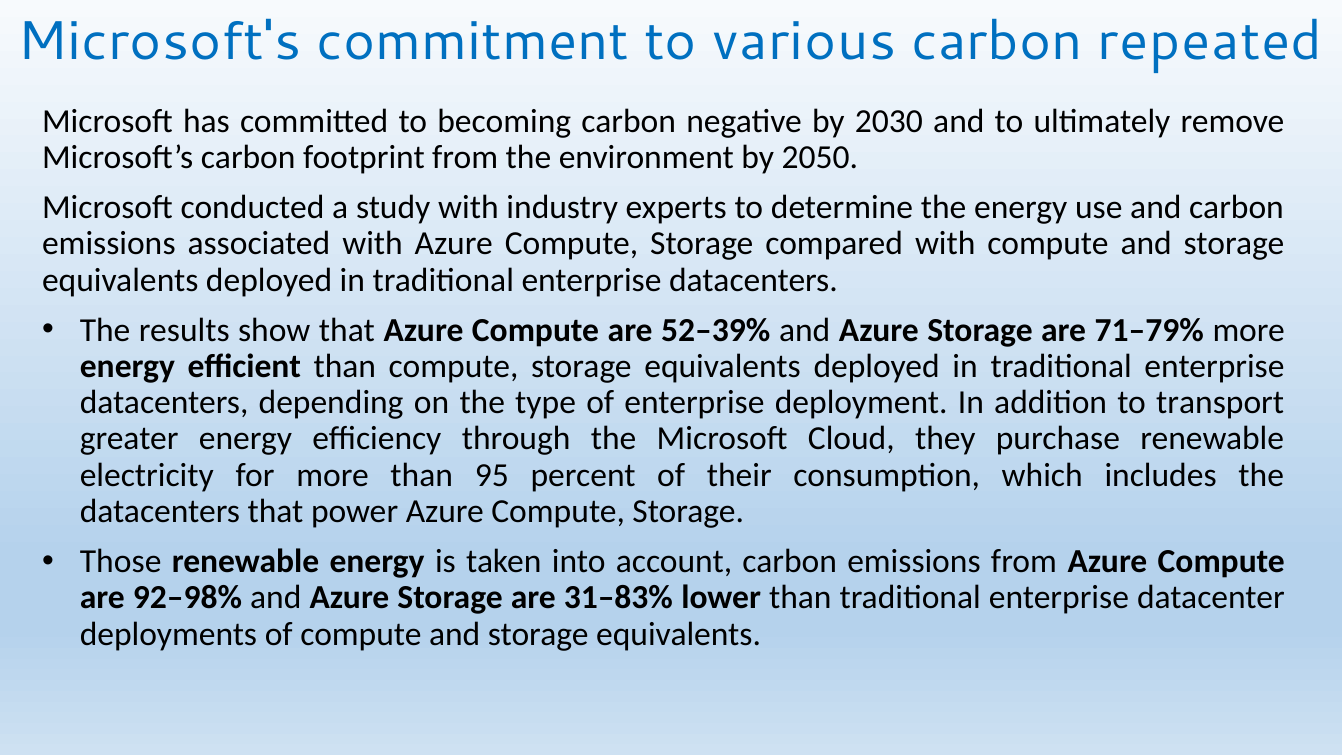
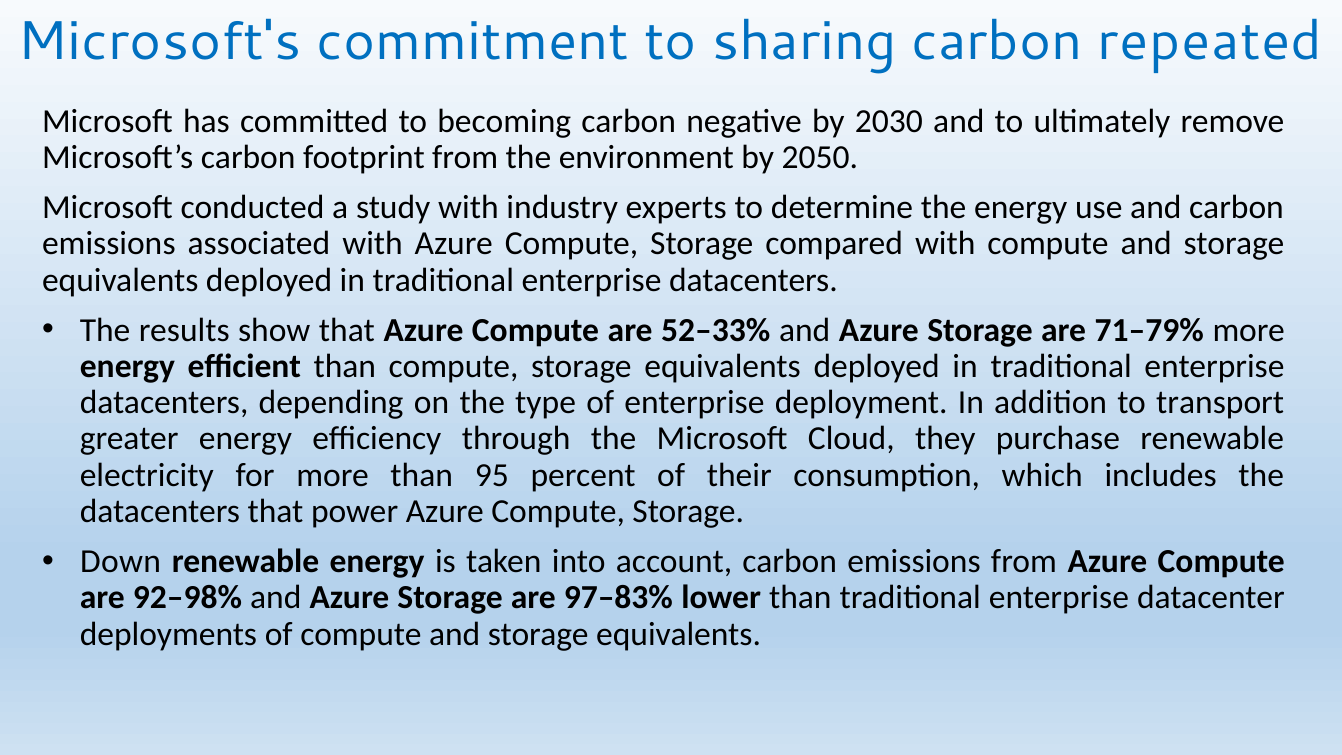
various: various -> sharing
52–39%: 52–39% -> 52–33%
Those: Those -> Down
31–83%: 31–83% -> 97–83%
